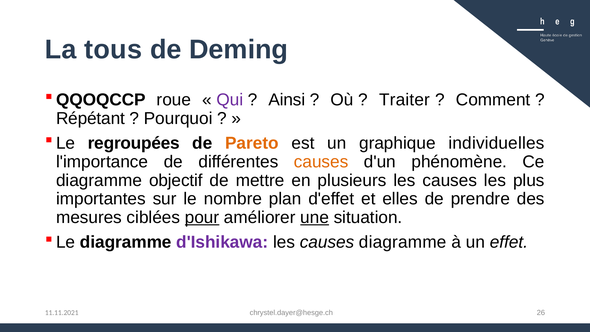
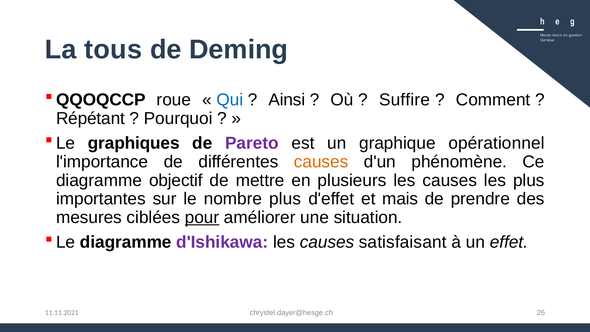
Qui colour: purple -> blue
Traiter: Traiter -> Suffire
regroupées: regroupées -> graphiques
Pareto colour: orange -> purple
individuelles: individuelles -> opérationnel
nombre plan: plan -> plus
elles: elles -> mais
une underline: present -> none
causes diagramme: diagramme -> satisfaisant
